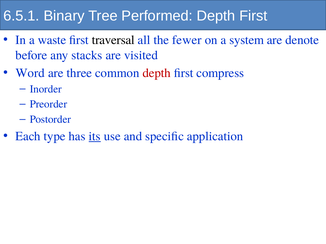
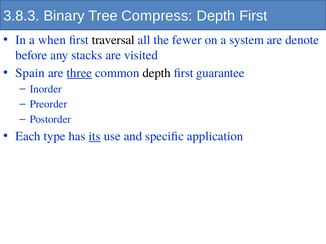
6.5.1: 6.5.1 -> 3.8.3
Performed: Performed -> Compress
waste: waste -> when
Word: Word -> Spain
three underline: none -> present
depth at (157, 73) colour: red -> black
compress: compress -> guarantee
